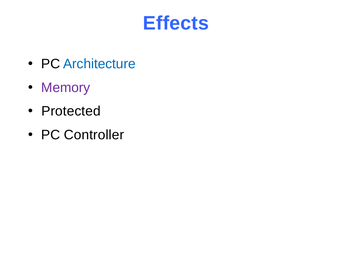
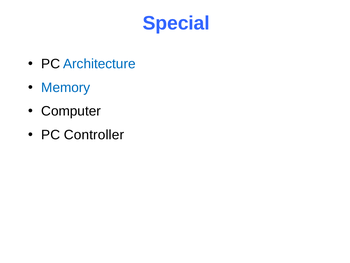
Effects: Effects -> Special
Memory colour: purple -> blue
Protected: Protected -> Computer
